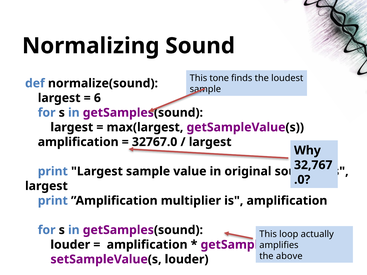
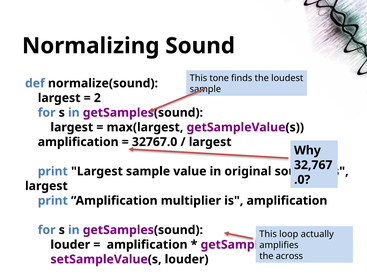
6: 6 -> 2
above: above -> across
